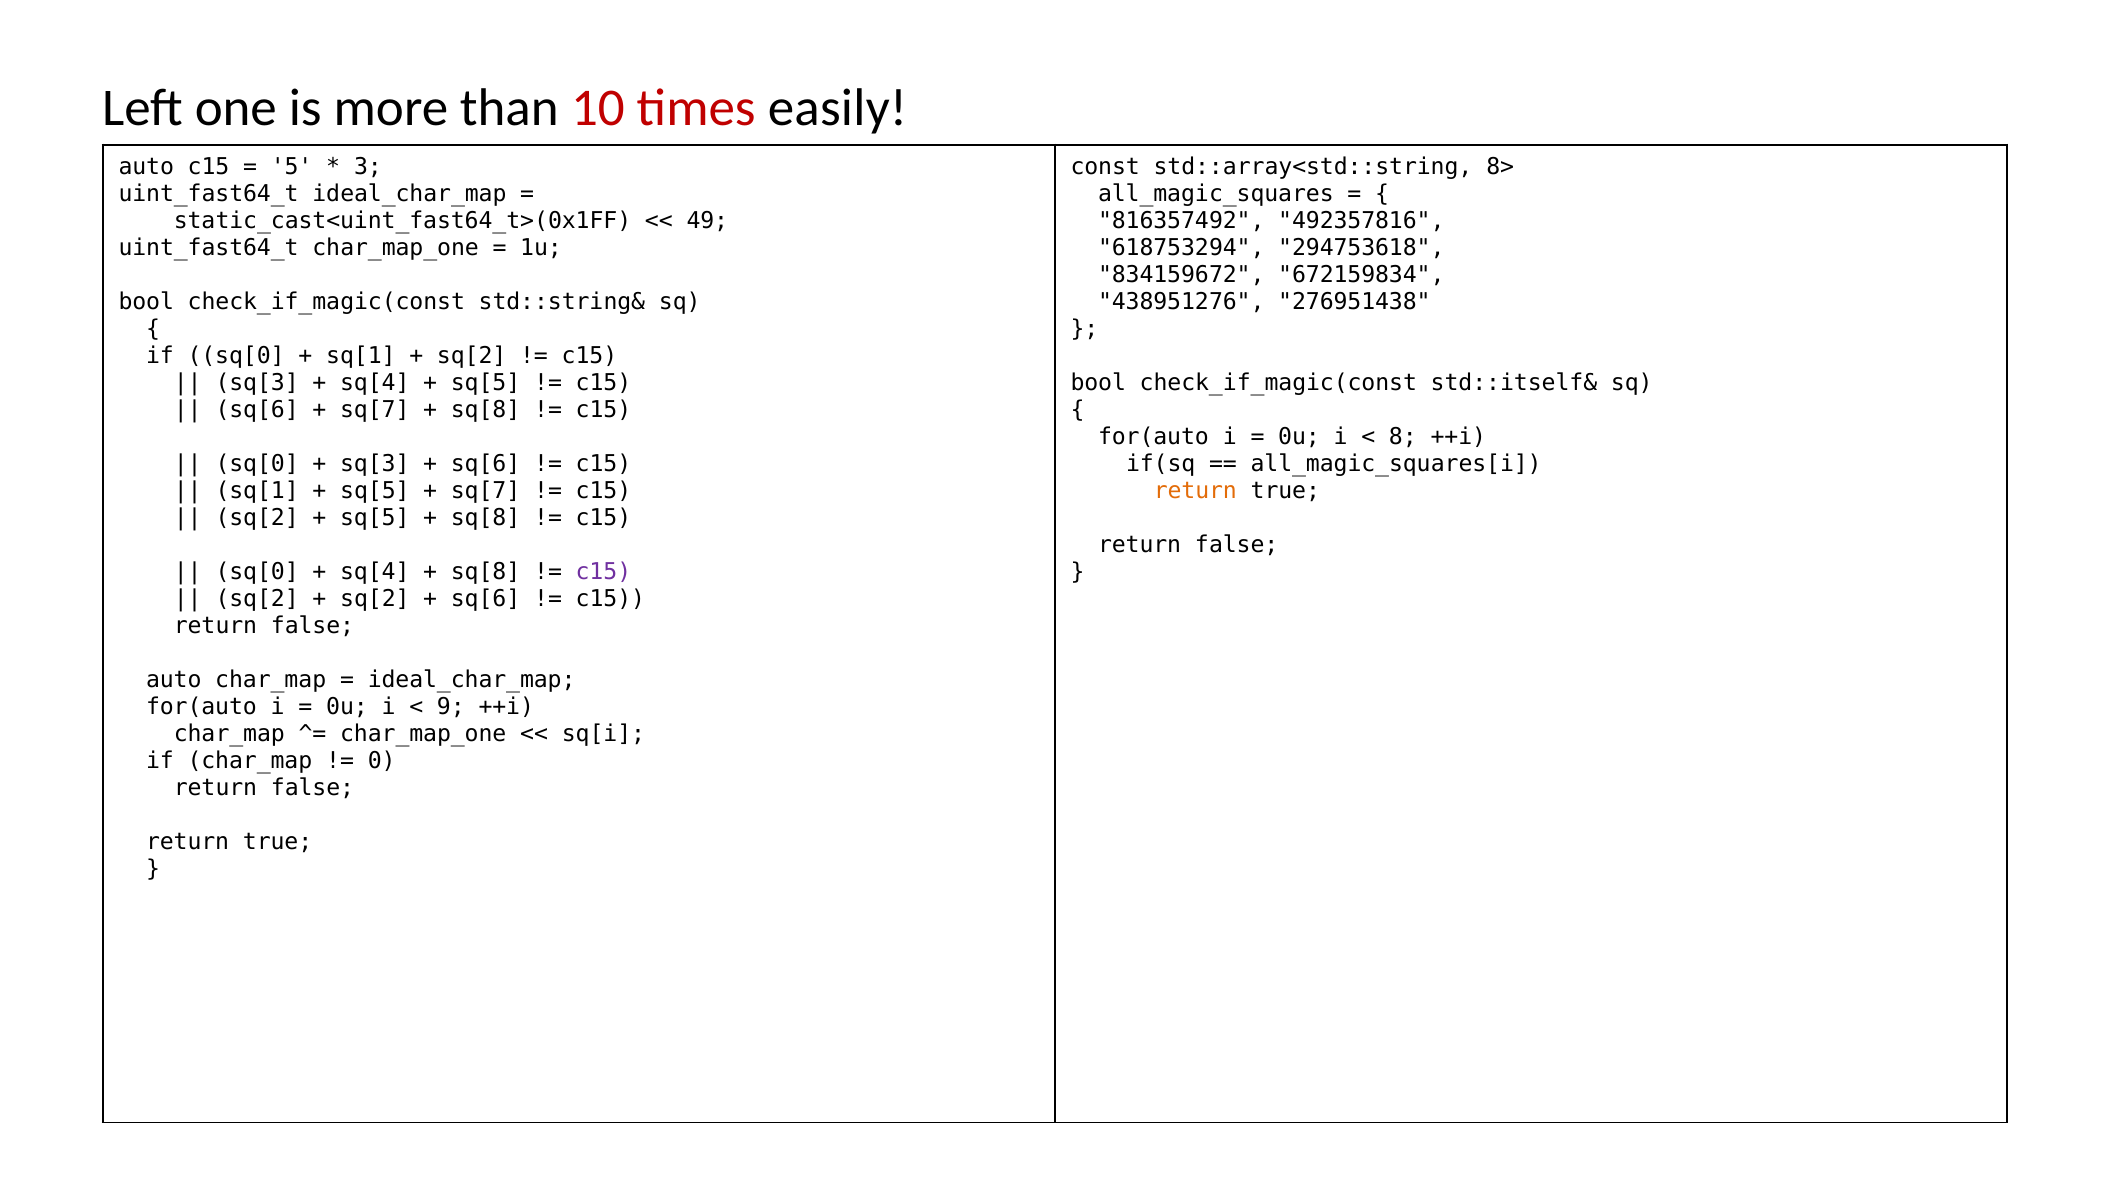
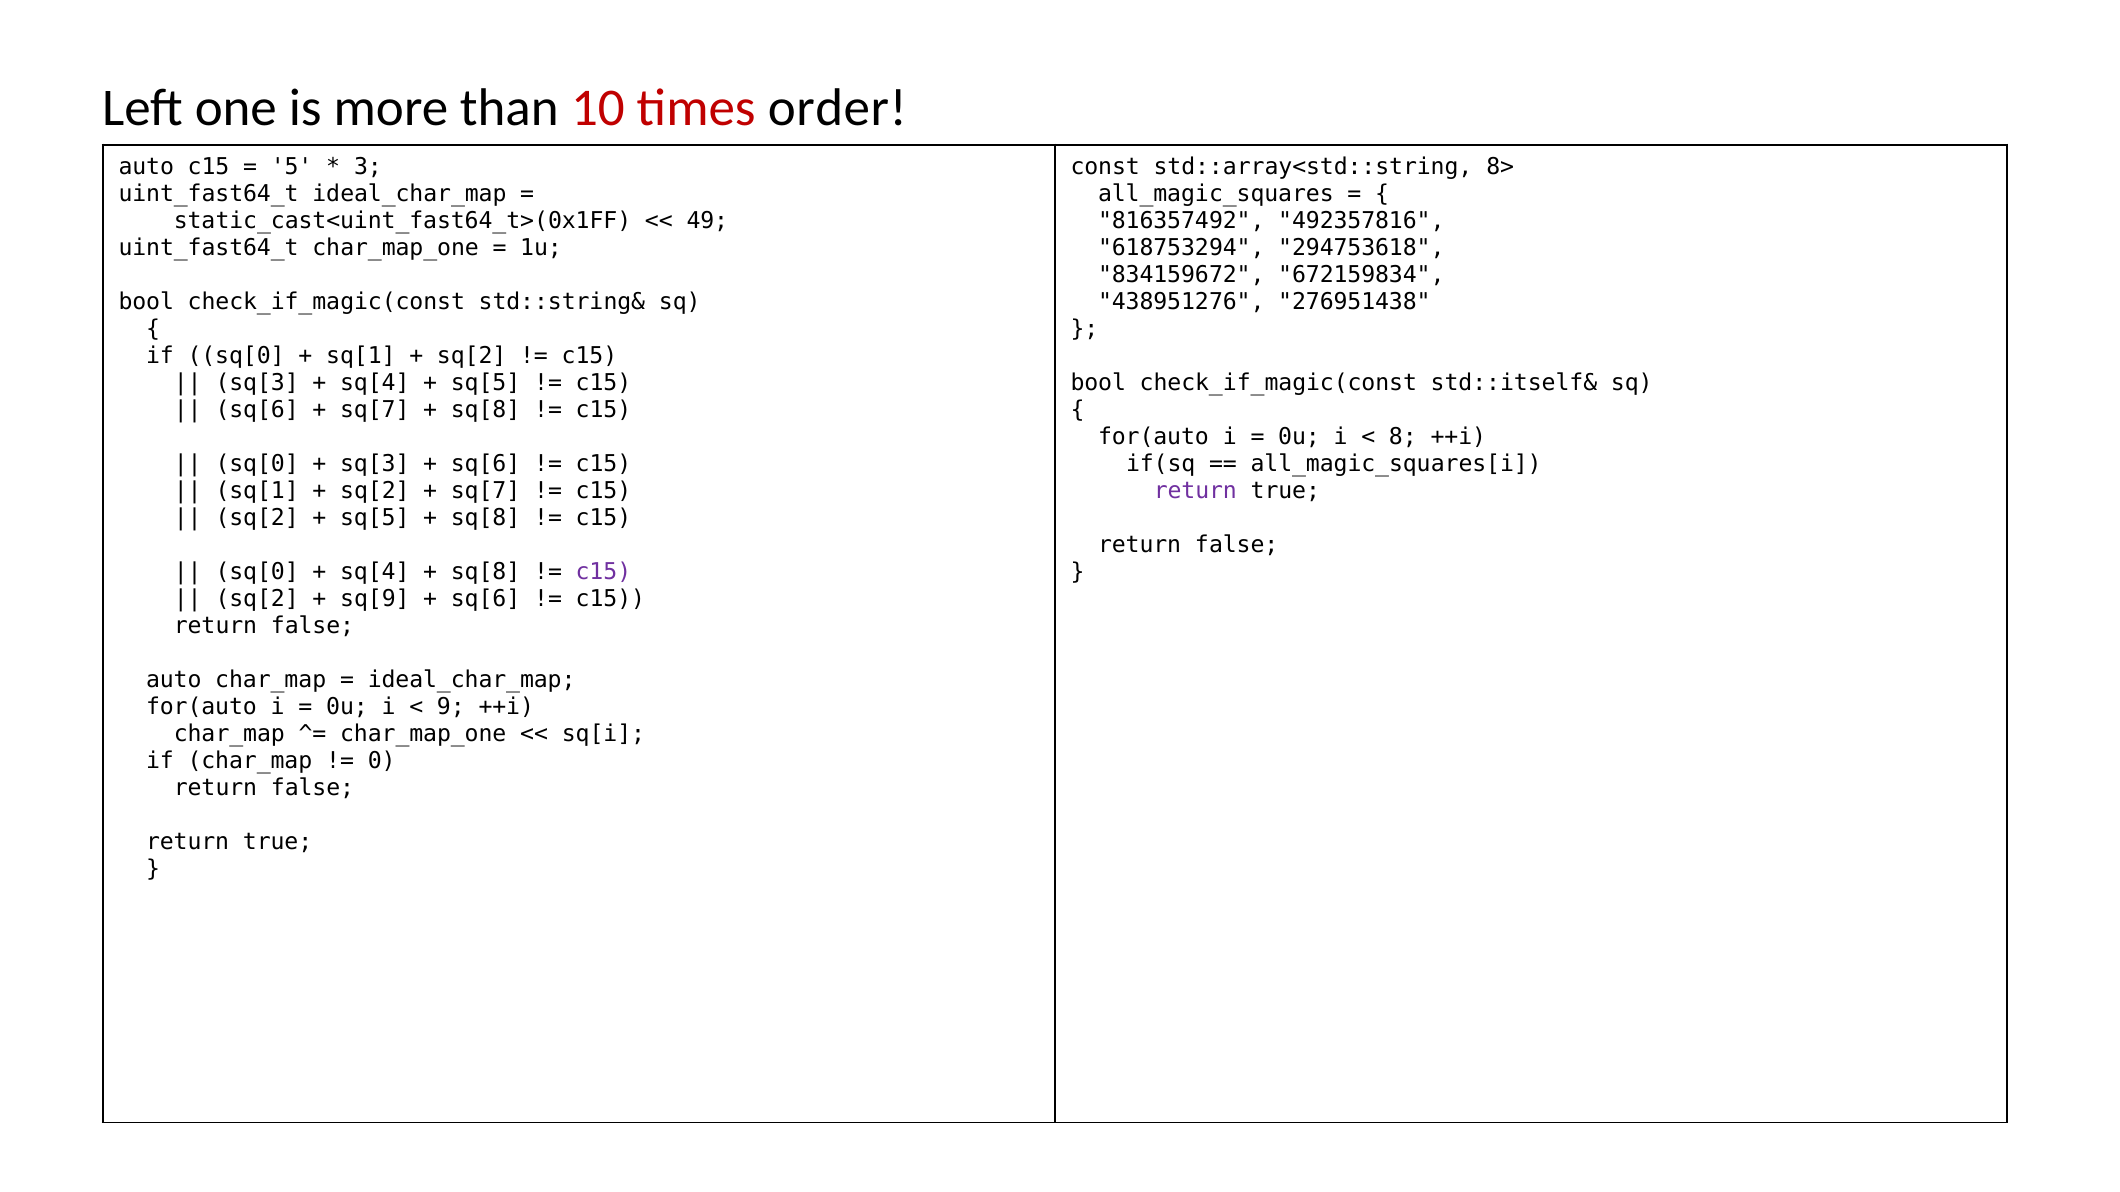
easily: easily -> order
sq[5 at (375, 491): sq[5 -> sq[2
return at (1195, 491) colour: orange -> purple
sq[2 at (375, 599): sq[2 -> sq[9
